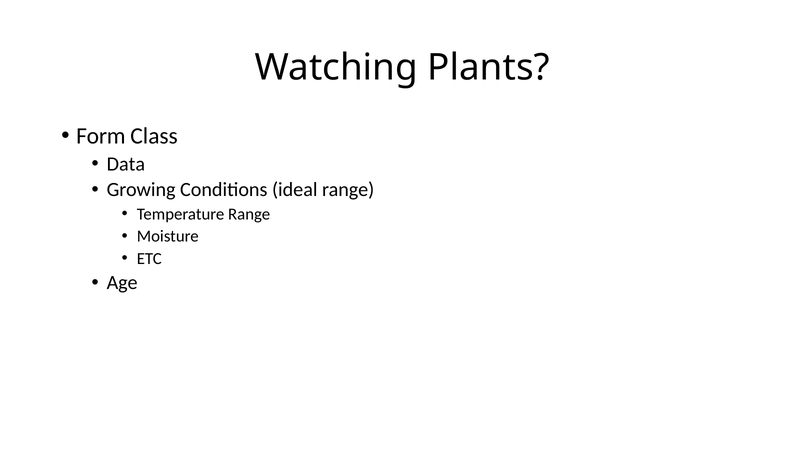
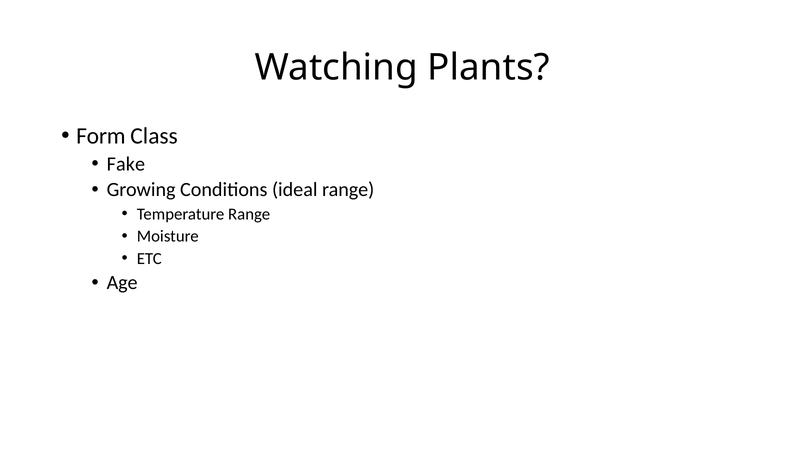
Data: Data -> Fake
